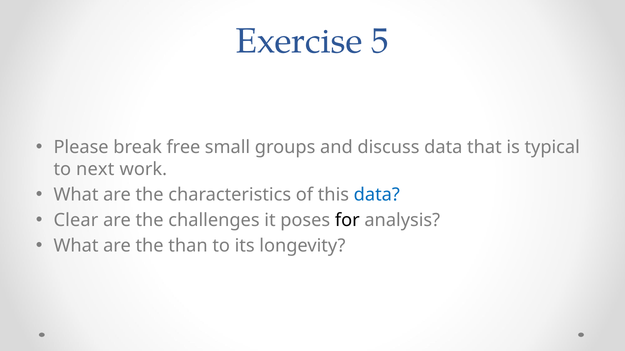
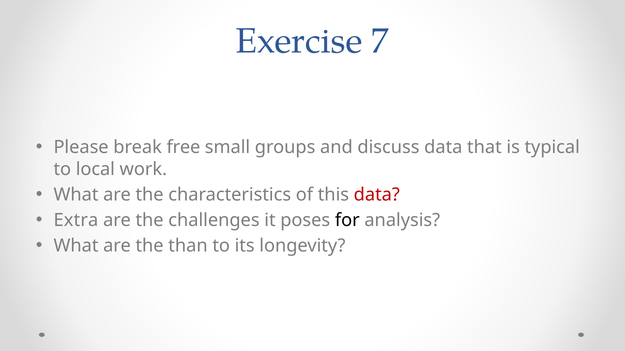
5: 5 -> 7
next: next -> local
data at (377, 195) colour: blue -> red
Clear: Clear -> Extra
